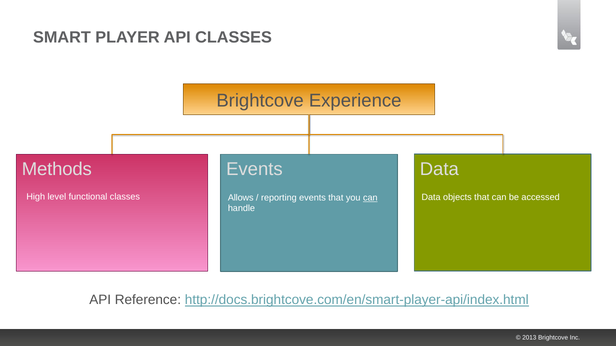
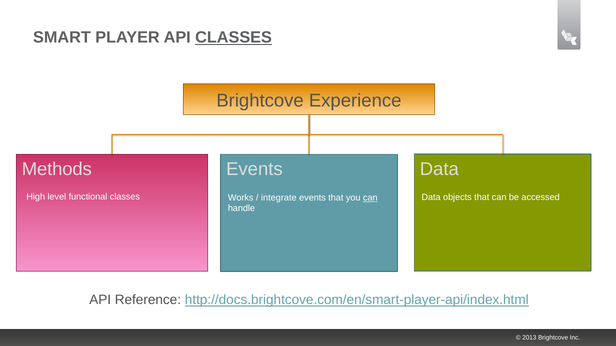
CLASSES at (234, 38) underline: none -> present
Allows: Allows -> Works
reporting: reporting -> integrate
